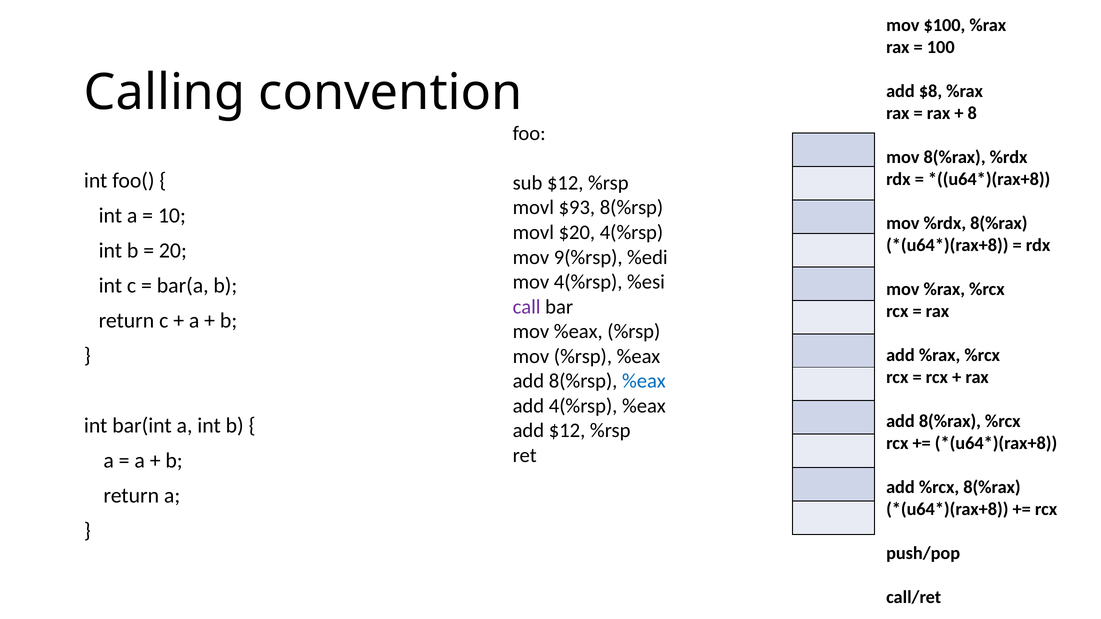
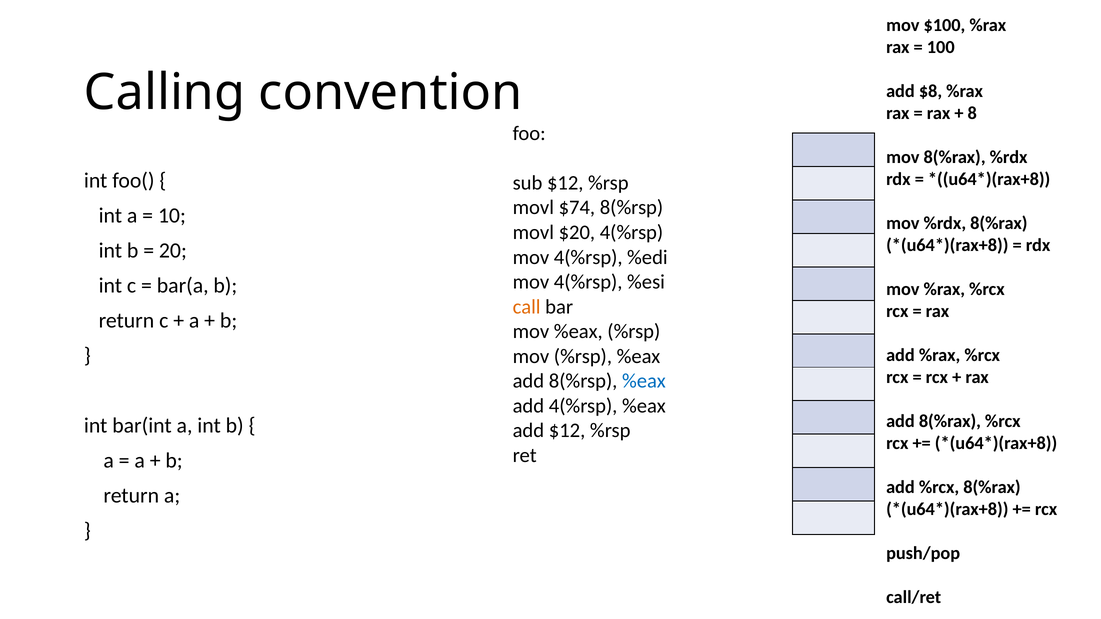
$93: $93 -> $74
9(%rsp at (588, 257): 9(%rsp -> 4(%rsp
call colour: purple -> orange
